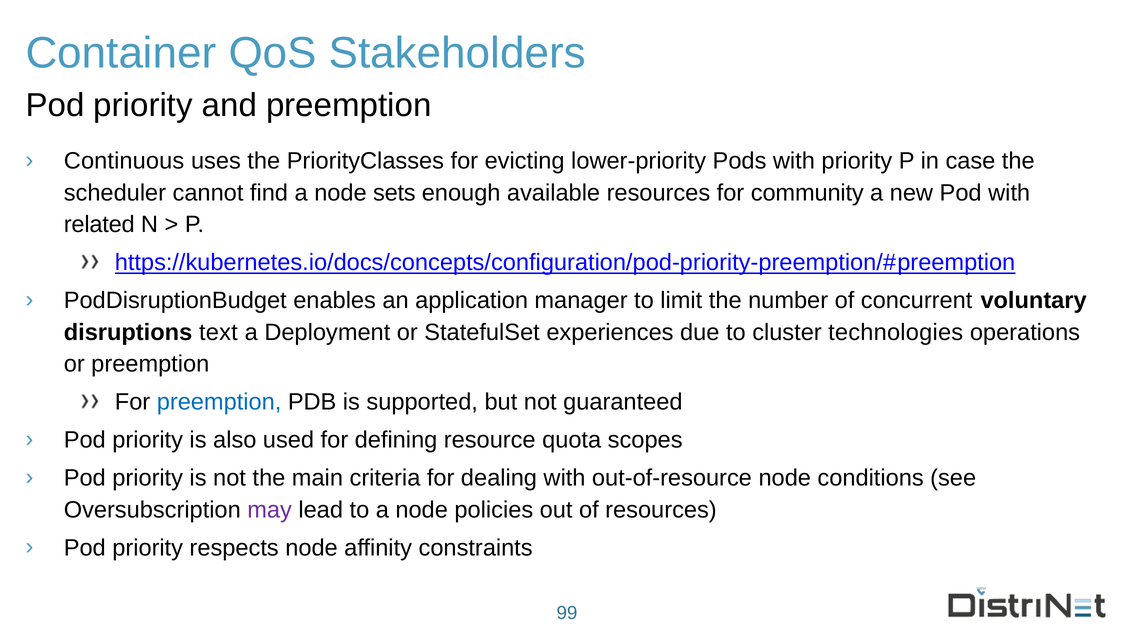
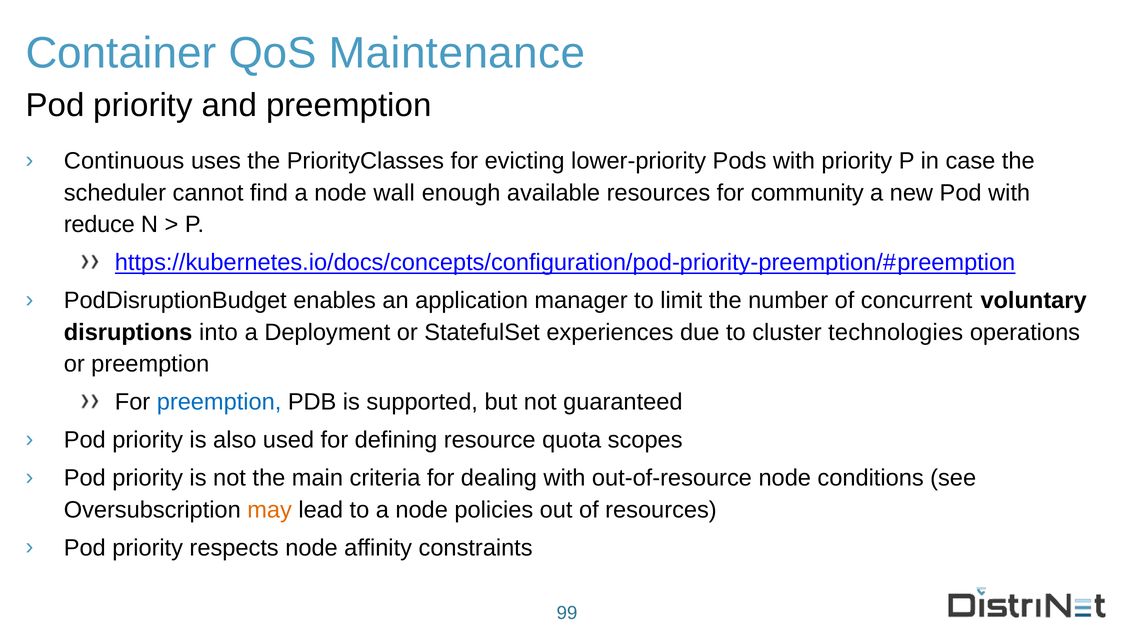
Stakeholders: Stakeholders -> Maintenance
sets: sets -> wall
related: related -> reduce
text: text -> into
may colour: purple -> orange
